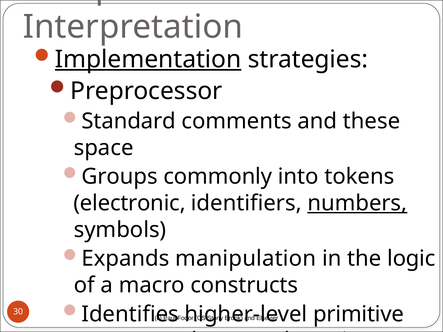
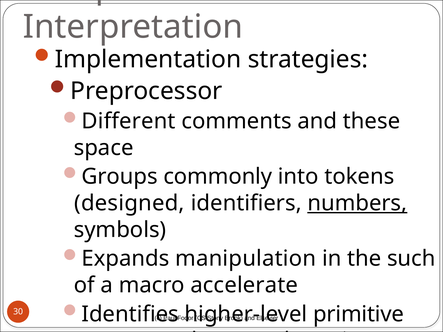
Implementation underline: present -> none
Standard: Standard -> Different
electronic: electronic -> designed
logic: logic -> such
constructs: constructs -> accelerate
